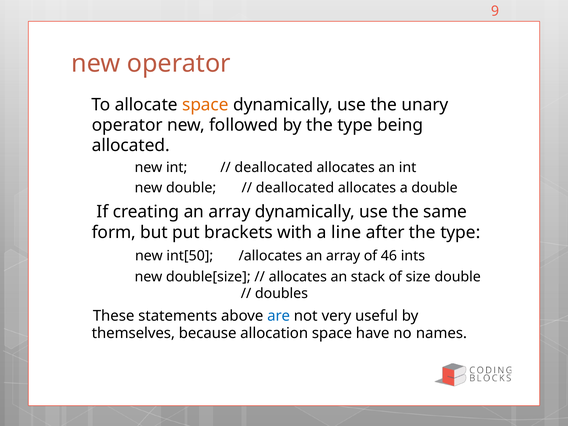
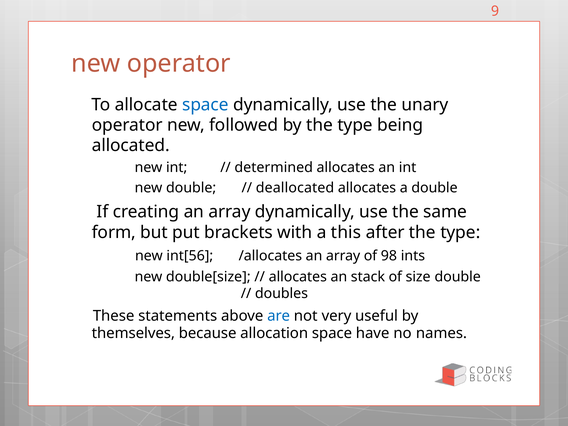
space at (205, 105) colour: orange -> blue
deallocated at (274, 167): deallocated -> determined
line: line -> this
int[50: int[50 -> int[56
46: 46 -> 98
